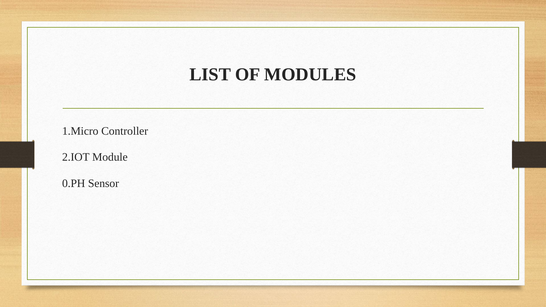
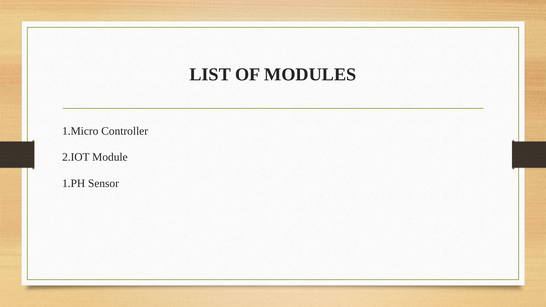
0.PH: 0.PH -> 1.PH
